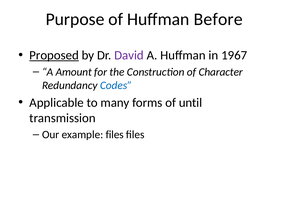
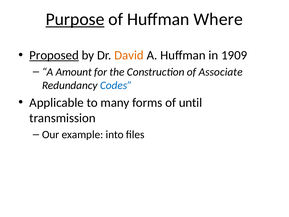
Purpose underline: none -> present
Before: Before -> Where
David colour: purple -> orange
1967: 1967 -> 1909
Character: Character -> Associate
example files: files -> into
